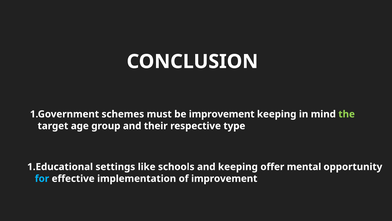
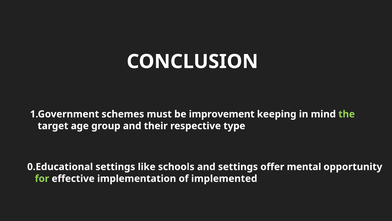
1.Educational: 1.Educational -> 0.Educational
and keeping: keeping -> settings
for colour: light blue -> light green
of improvement: improvement -> implemented
